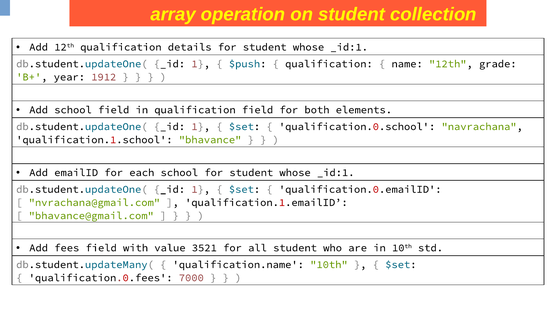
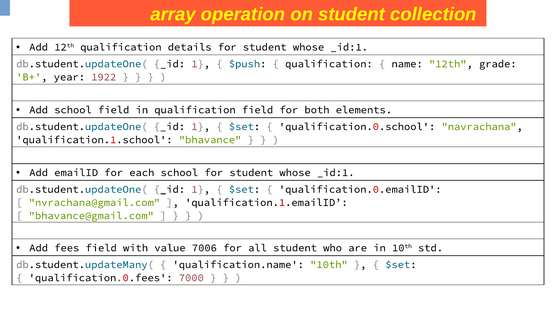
1912: 1912 -> 1922
3521: 3521 -> 7006
